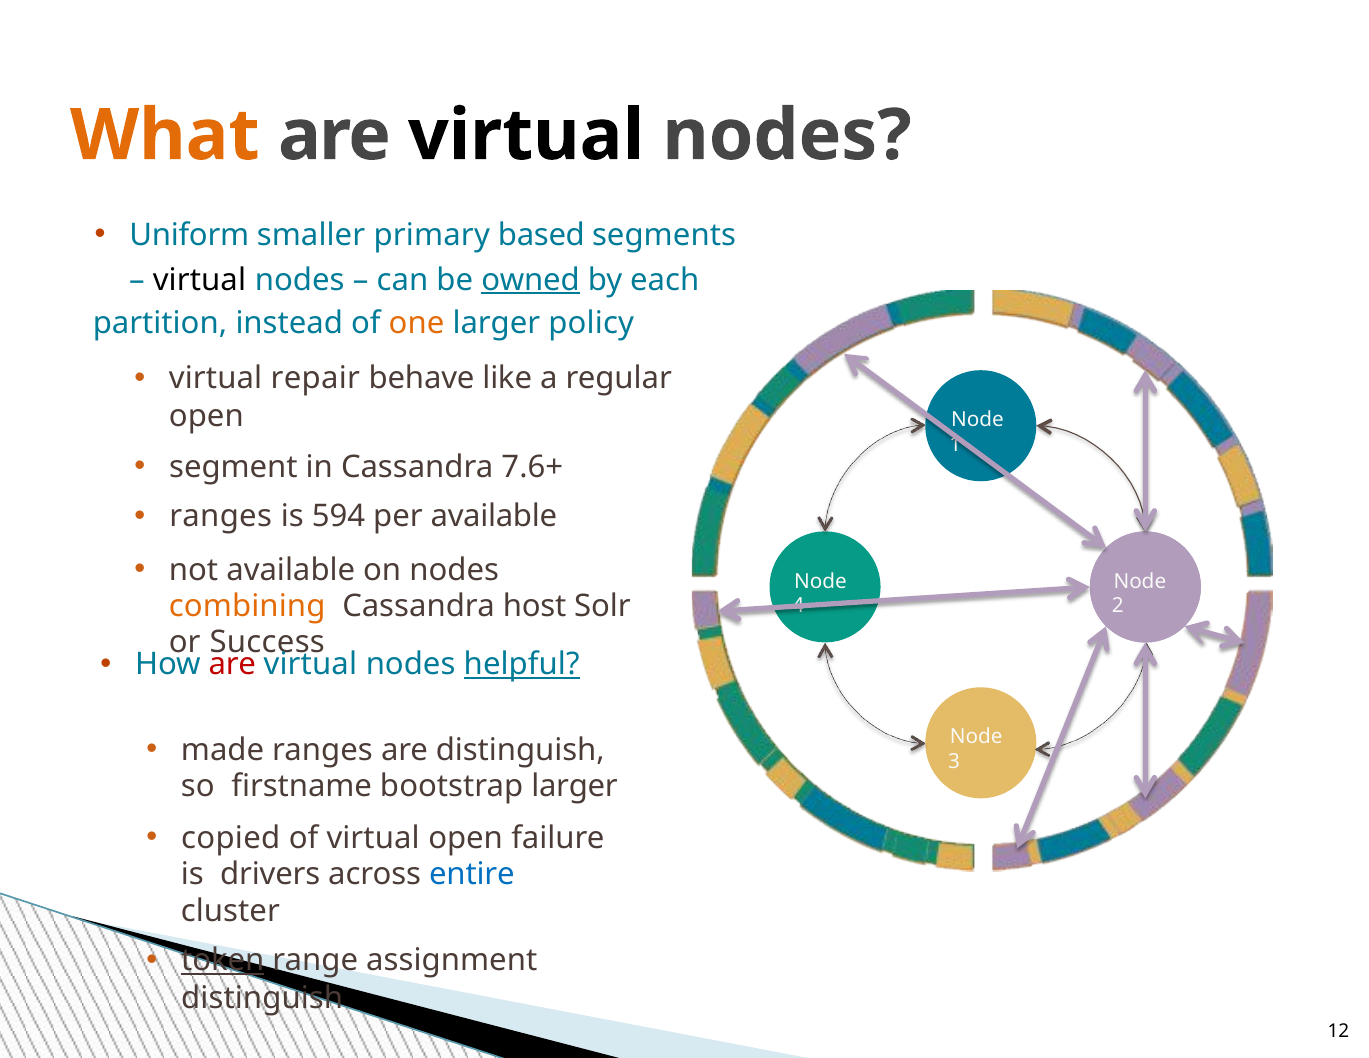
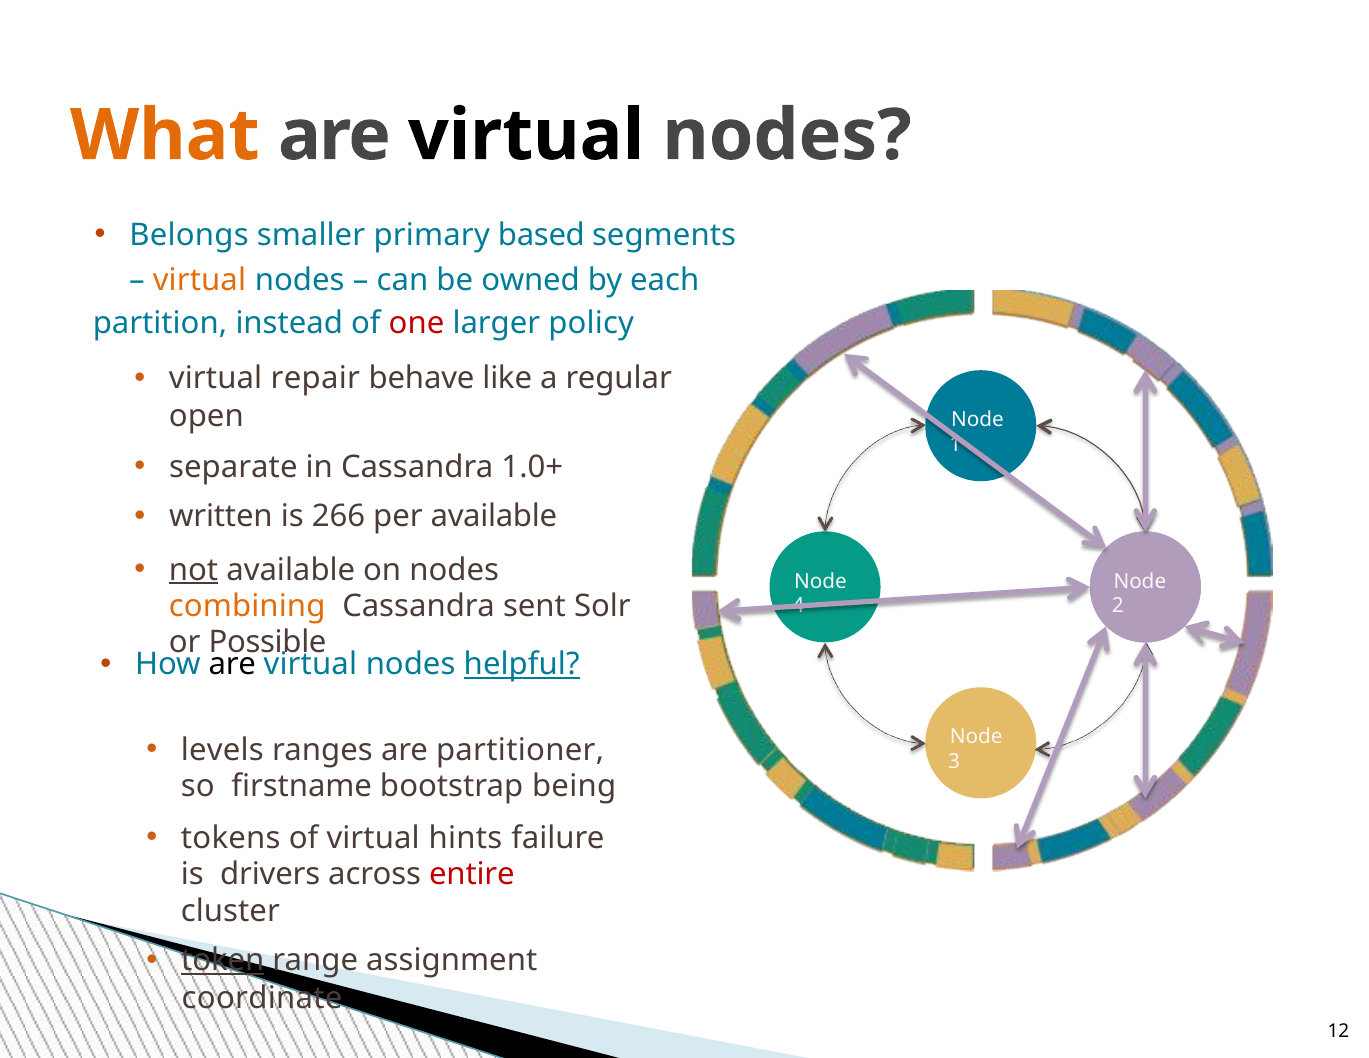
Uniform: Uniform -> Belongs
virtual at (199, 280) colour: black -> orange
owned underline: present -> none
one colour: orange -> red
segment: segment -> separate
7.6+: 7.6+ -> 1.0+
ranges at (221, 516): ranges -> written
594: 594 -> 266
not underline: none -> present
host: host -> sent
Success: Success -> Possible
are at (232, 664) colour: red -> black
made: made -> levels
are distinguish: distinguish -> partitioner
bootstrap larger: larger -> being
copied: copied -> tokens
virtual open: open -> hints
entire colour: blue -> red
distinguish at (262, 998): distinguish -> coordinate
